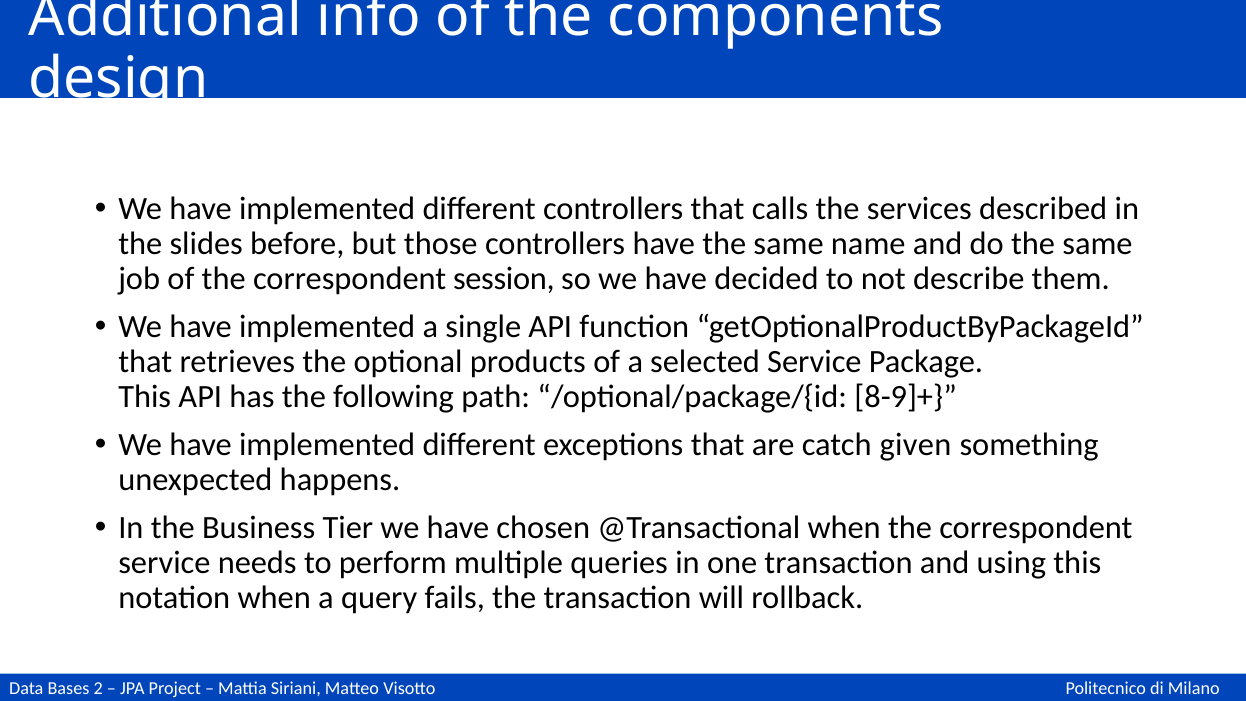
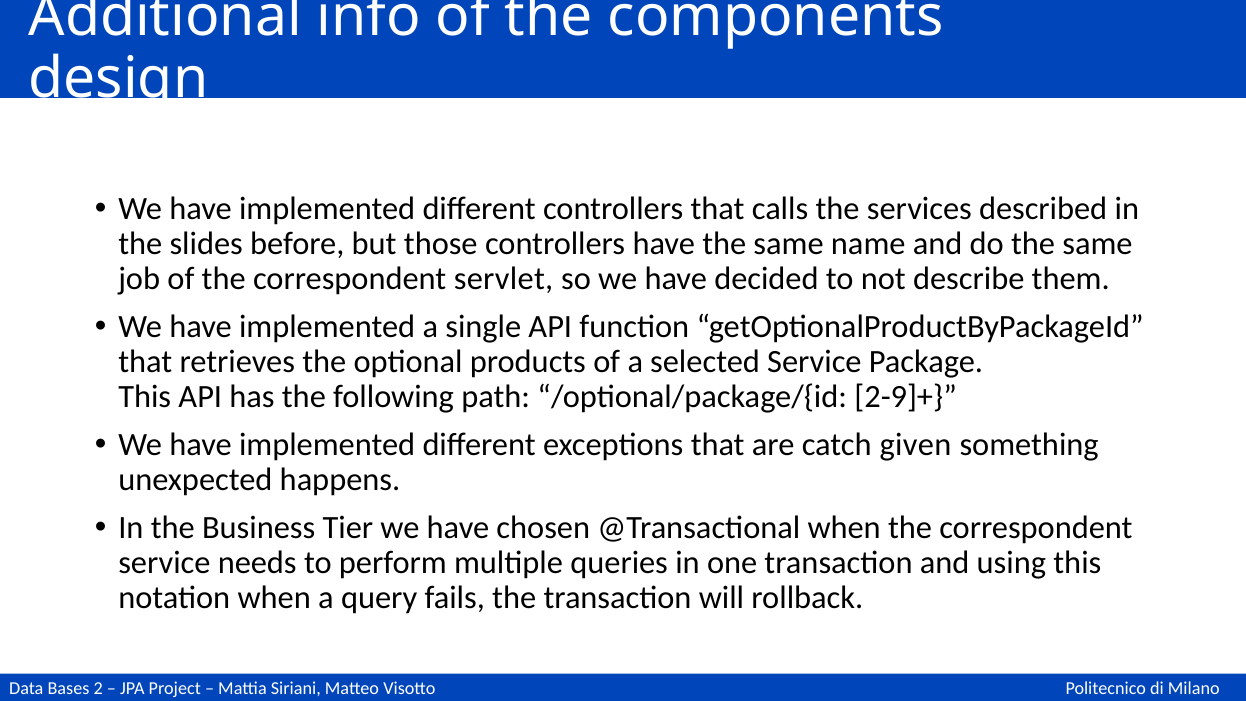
session: session -> servlet
8-9]+: 8-9]+ -> 2-9]+
